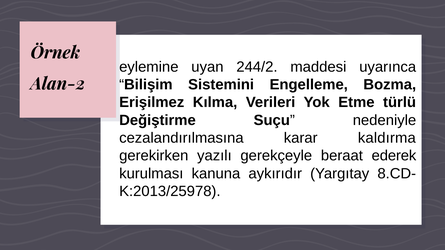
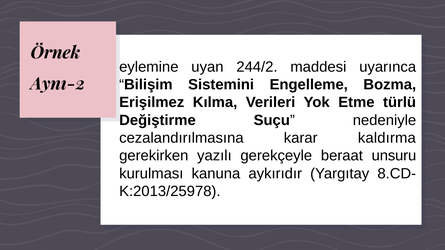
Alan-2: Alan-2 -> Aynı-2
ederek: ederek -> unsuru
